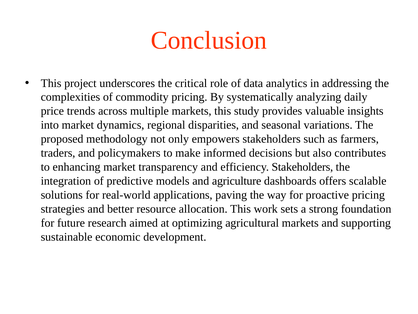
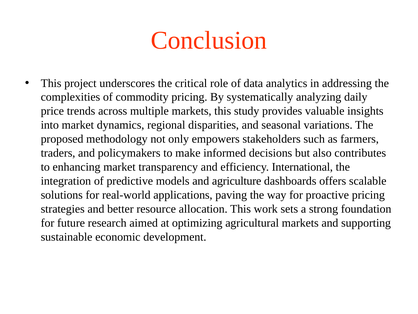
efficiency Stakeholders: Stakeholders -> International
